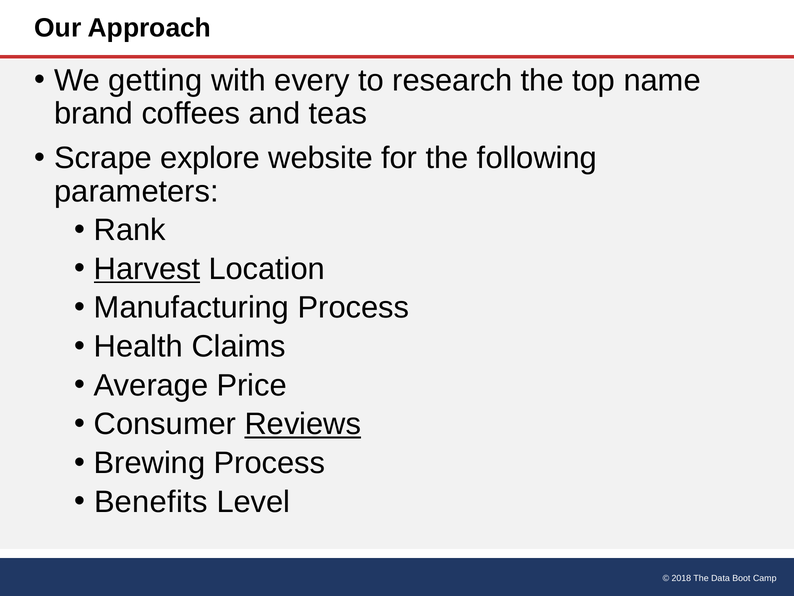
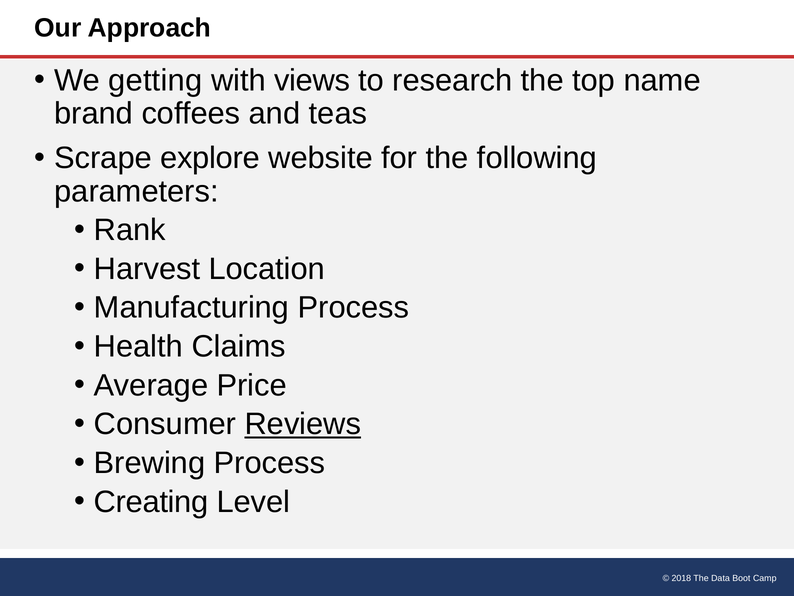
every: every -> views
Harvest underline: present -> none
Benefits: Benefits -> Creating
